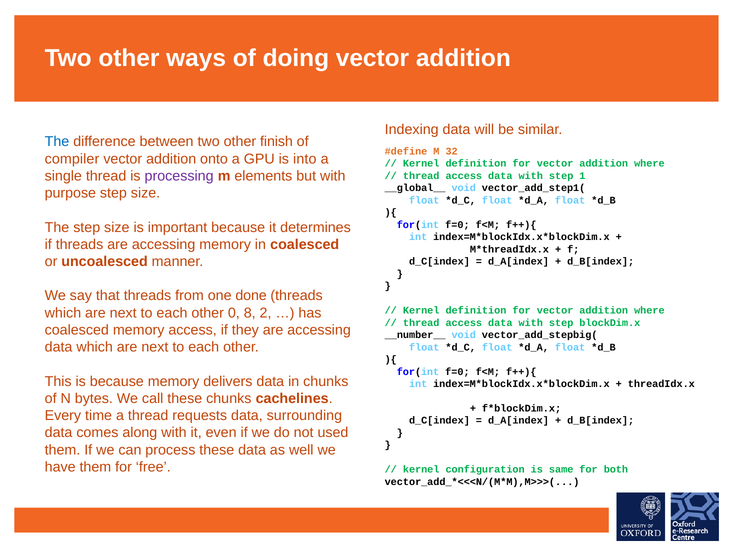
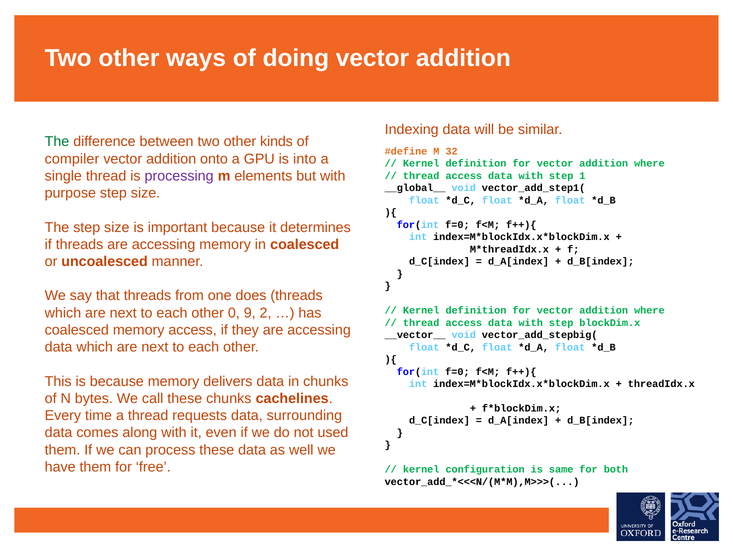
The at (57, 142) colour: blue -> green
finish: finish -> kinds
done: done -> does
8: 8 -> 9
__number__: __number__ -> __vector__
